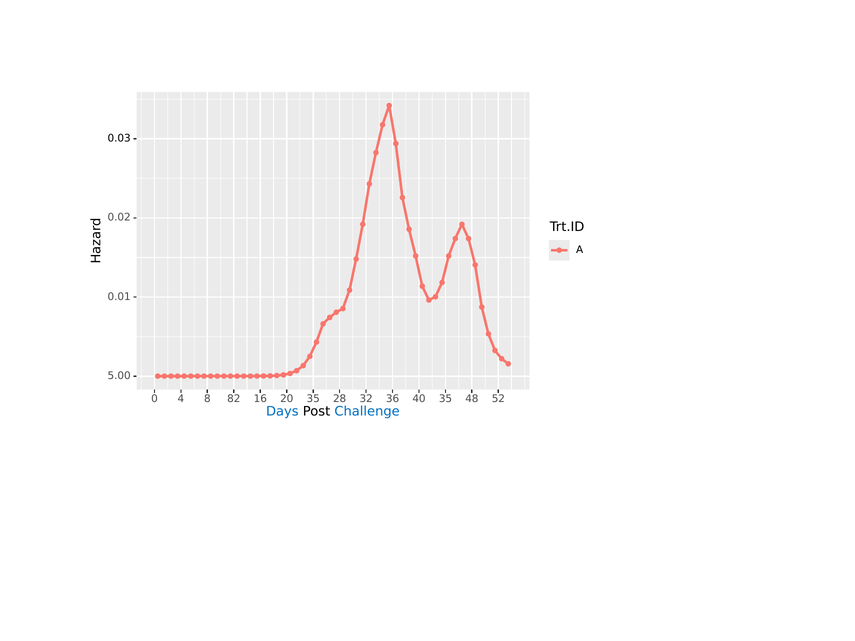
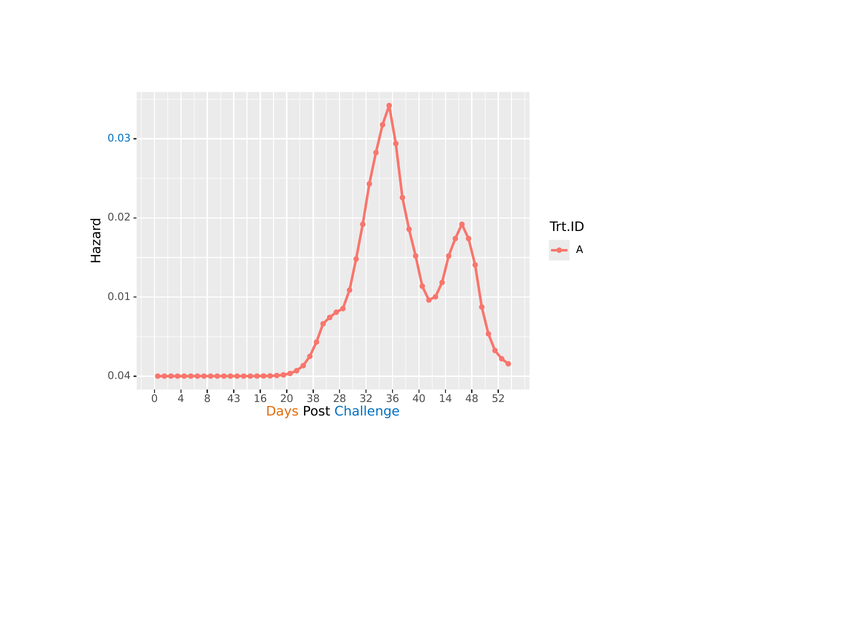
0.03 colour: black -> blue
5.00: 5.00 -> 0.04
82: 82 -> 43
20 35: 35 -> 38
40 35: 35 -> 14
Days colour: blue -> orange
